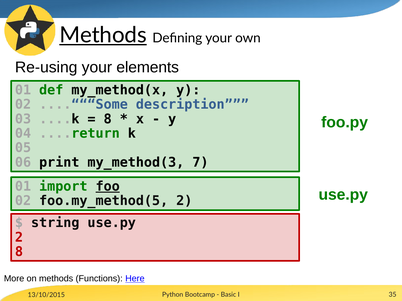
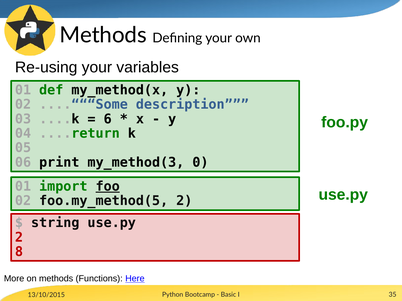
Methods at (103, 35) underline: present -> none
elements: elements -> variables
8 at (108, 119): 8 -> 6
7: 7 -> 0
